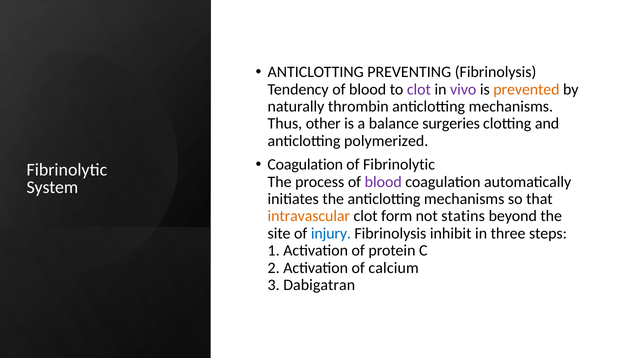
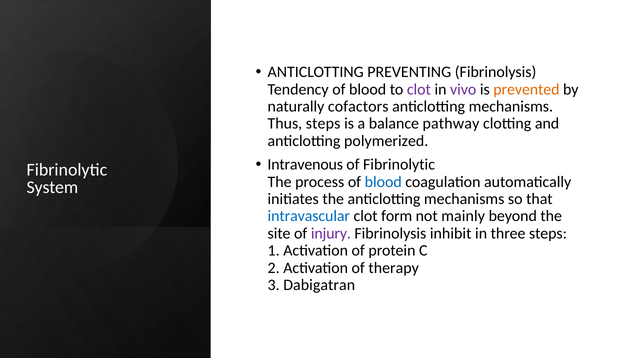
thrombin: thrombin -> cofactors
Thus other: other -> steps
surgeries: surgeries -> pathway
Coagulation at (305, 165): Coagulation -> Intravenous
blood at (383, 182) colour: purple -> blue
intravascular colour: orange -> blue
statins: statins -> mainly
injury colour: blue -> purple
calcium: calcium -> therapy
